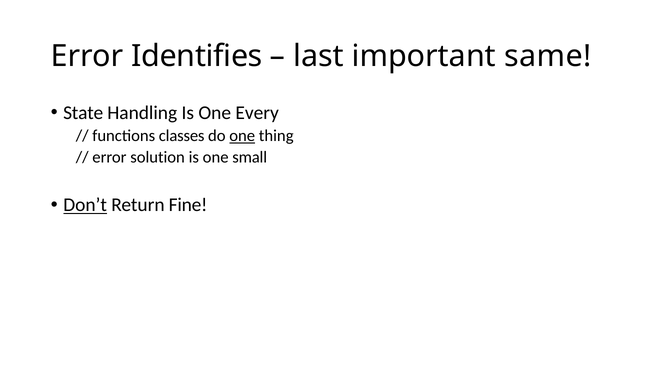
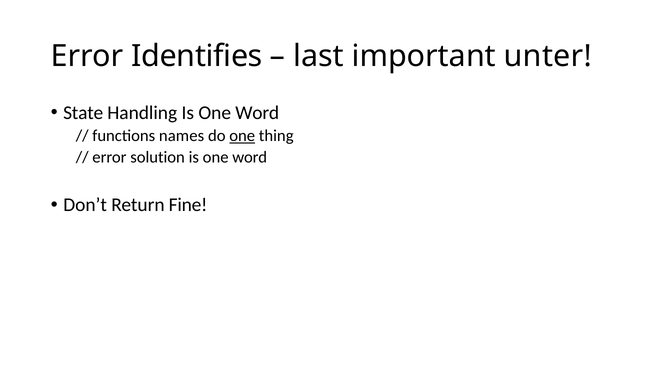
same: same -> unter
Handling Is One Every: Every -> Word
classes: classes -> names
small at (250, 157): small -> word
Don’t underline: present -> none
